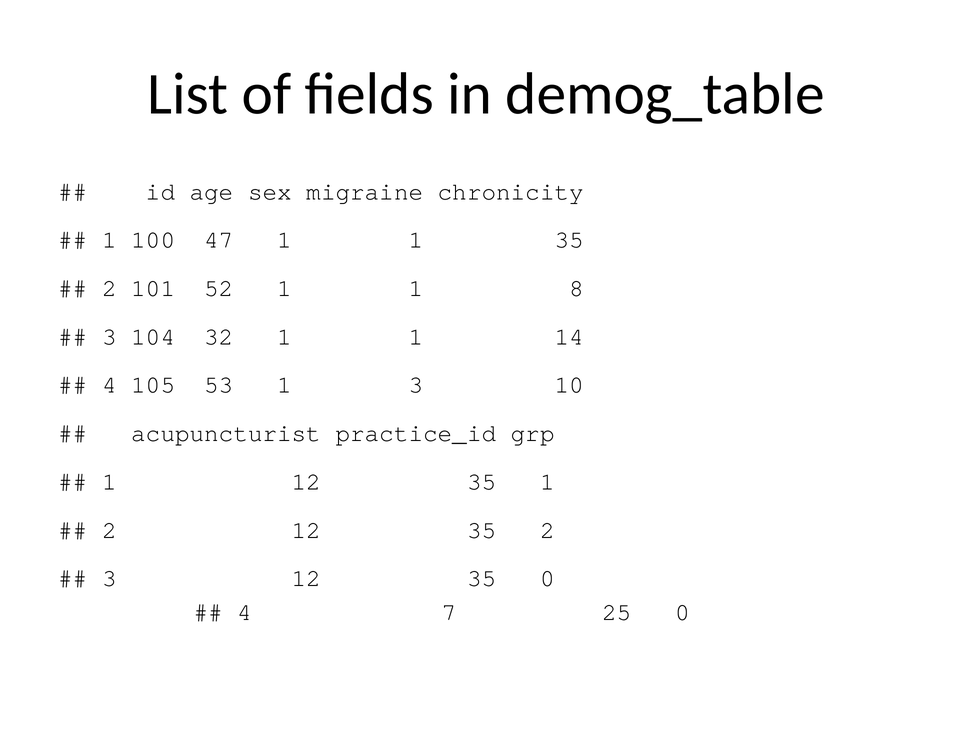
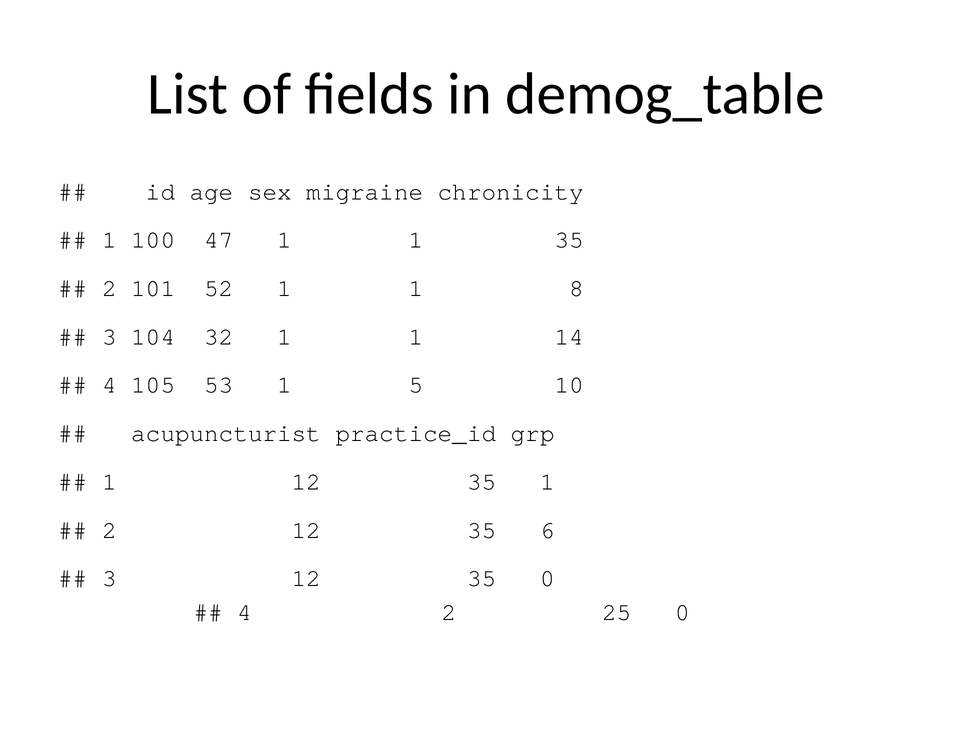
1 3: 3 -> 5
35 2: 2 -> 6
4 7: 7 -> 2
